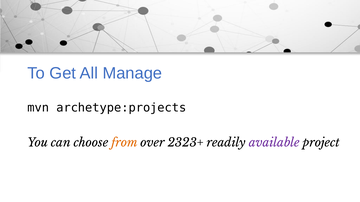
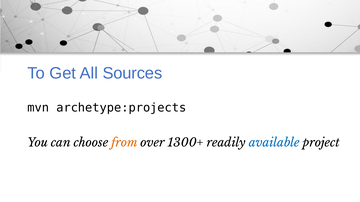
Manage: Manage -> Sources
2323+: 2323+ -> 1300+
available colour: purple -> blue
